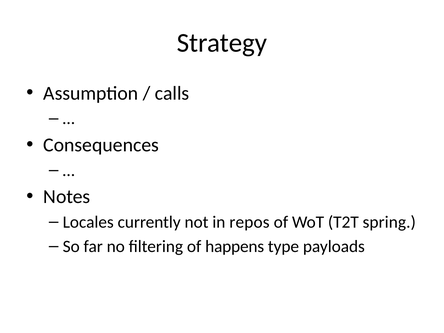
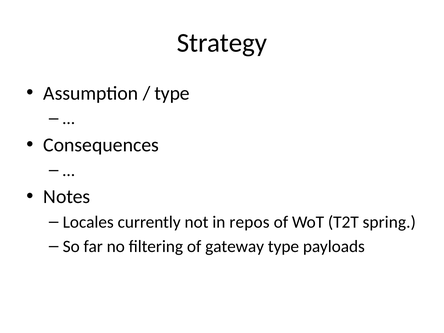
calls at (172, 93): calls -> type
happens: happens -> gateway
